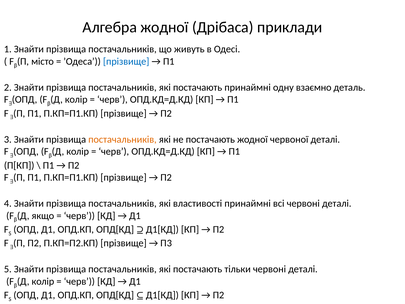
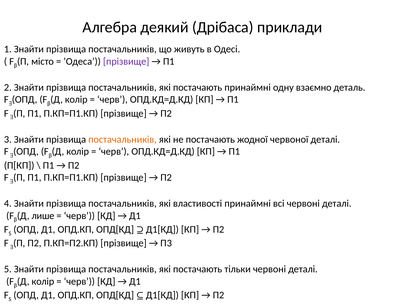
Алгебра жодної: жодної -> деякий
прізвище at (126, 61) colour: blue -> purple
якщо: якщо -> лише
